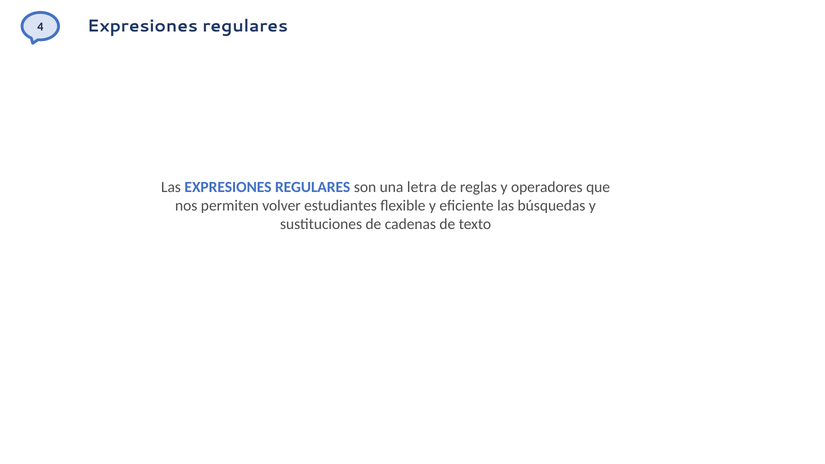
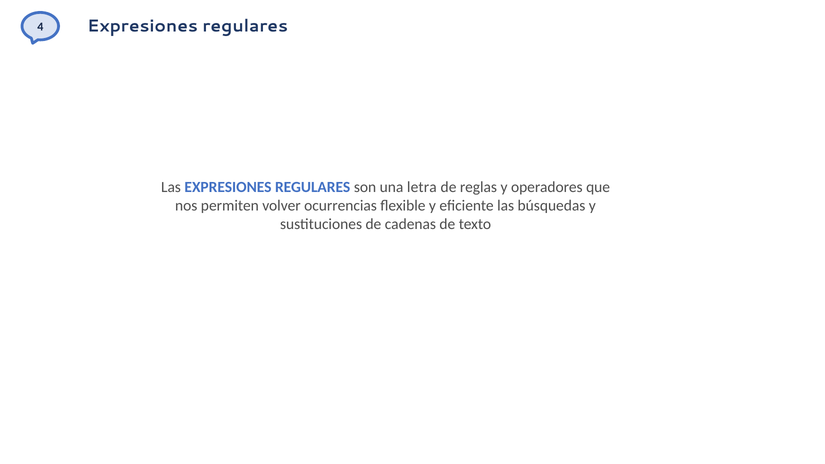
estudiantes: estudiantes -> ocurrencias
